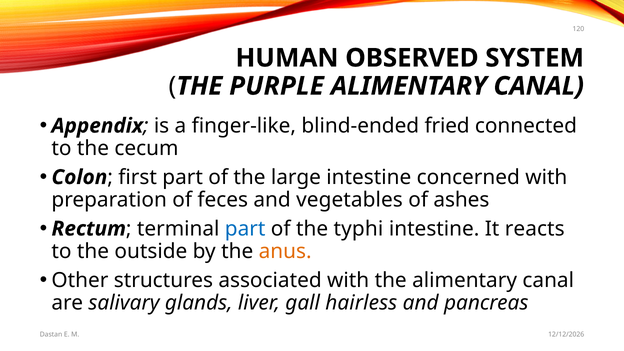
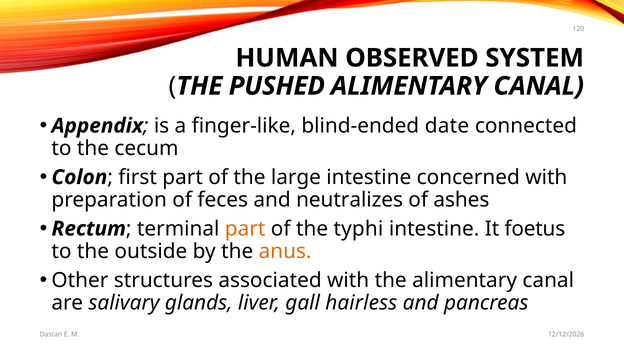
PURPLE: PURPLE -> PUSHED
fried: fried -> date
vegetables: vegetables -> neutralizes
part at (245, 229) colour: blue -> orange
reacts: reacts -> foetus
